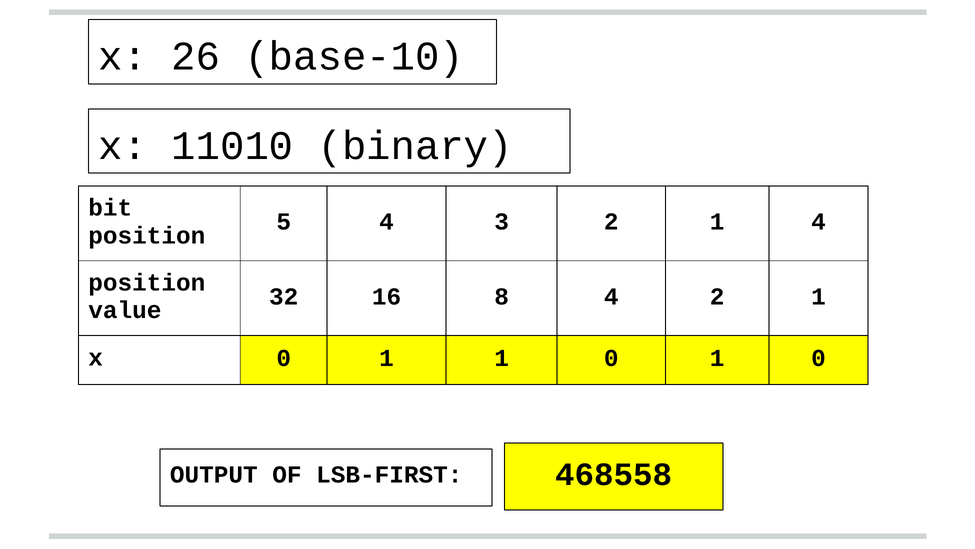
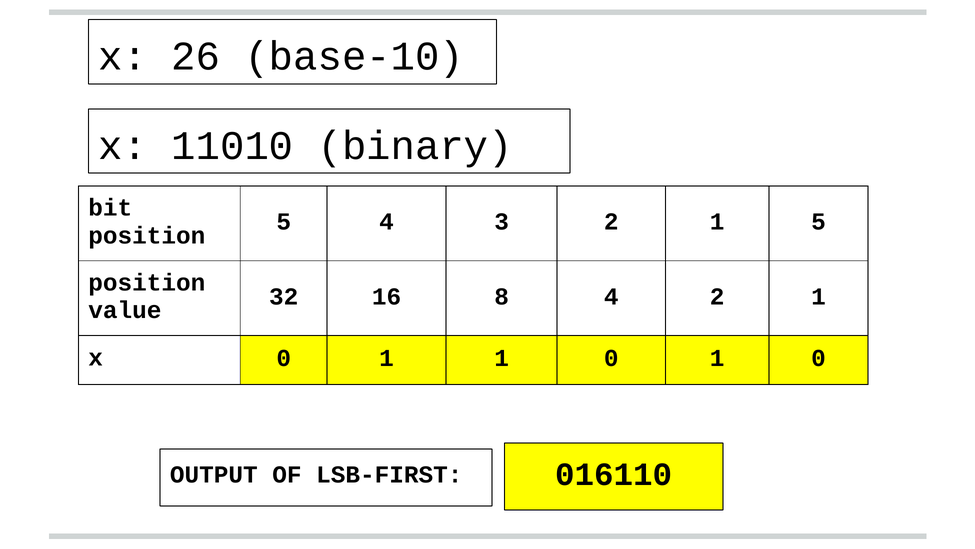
1 4: 4 -> 5
468558: 468558 -> 016110
